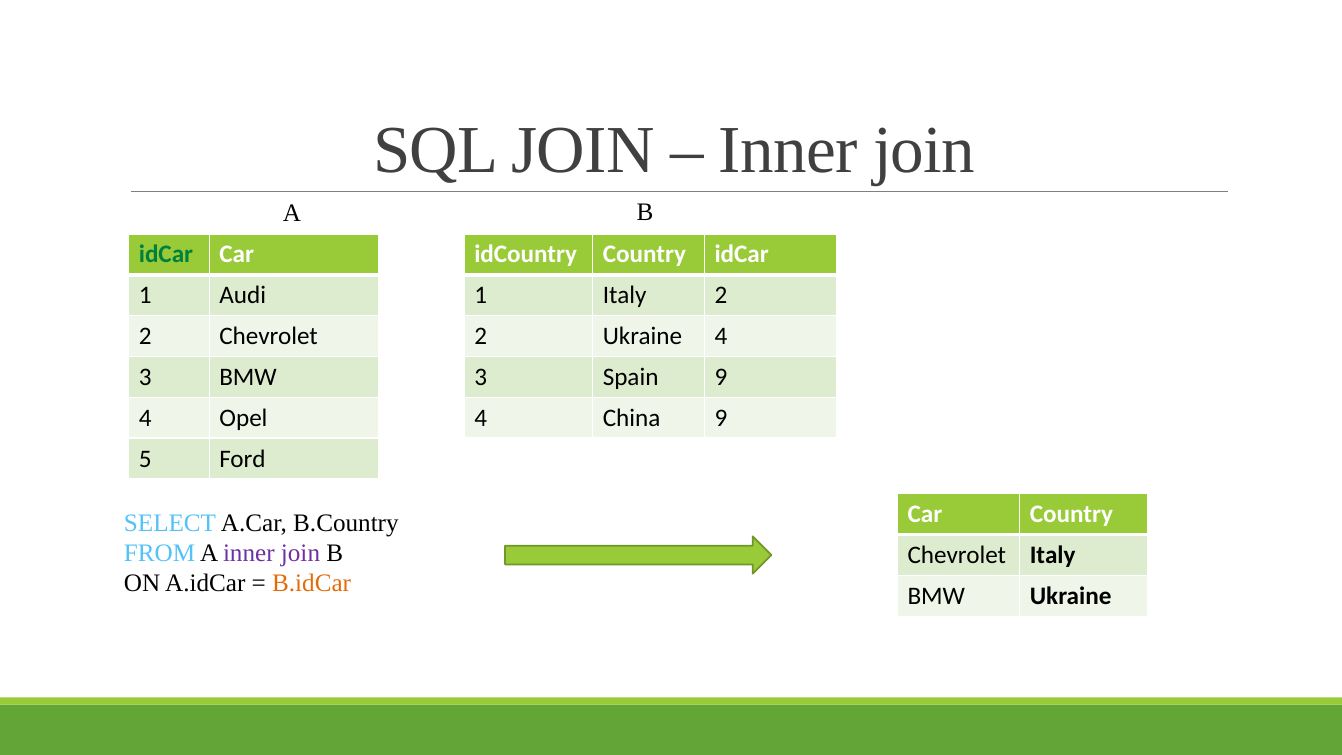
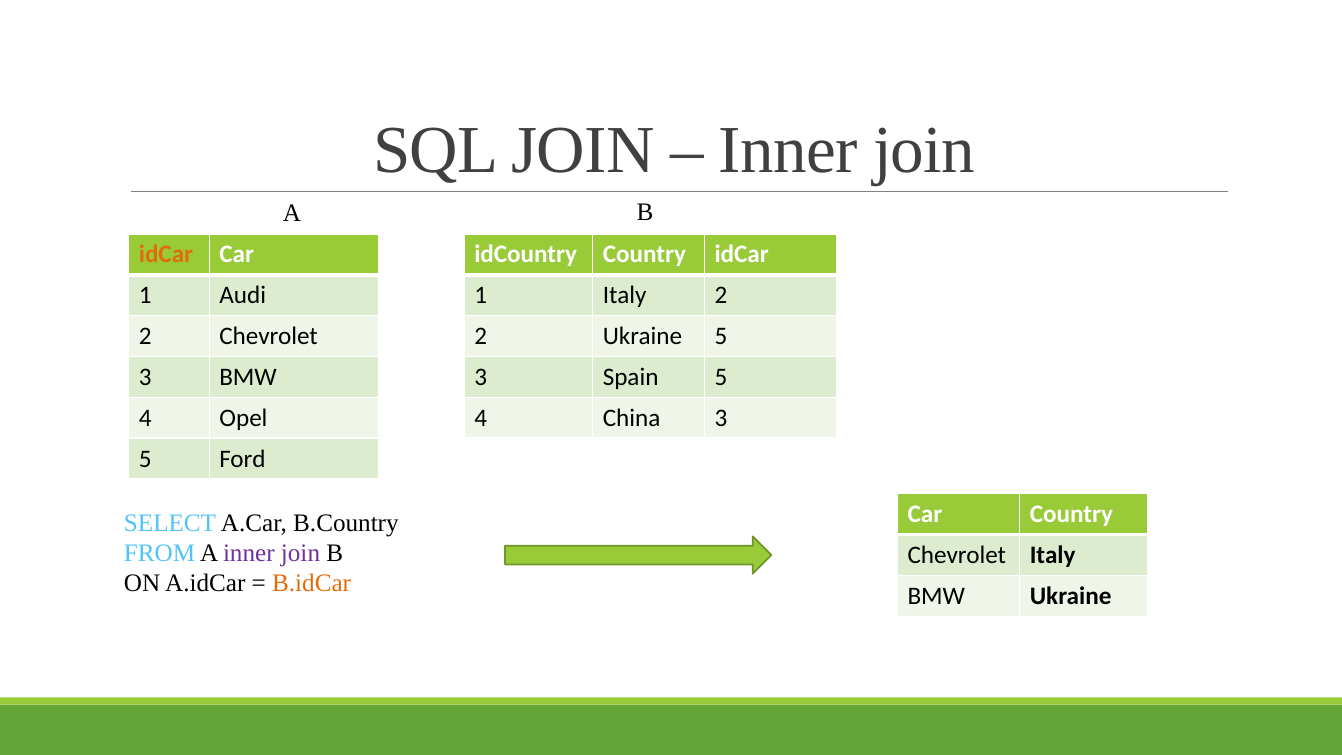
idCar at (166, 255) colour: green -> orange
Ukraine 4: 4 -> 5
Spain 9: 9 -> 5
China 9: 9 -> 3
